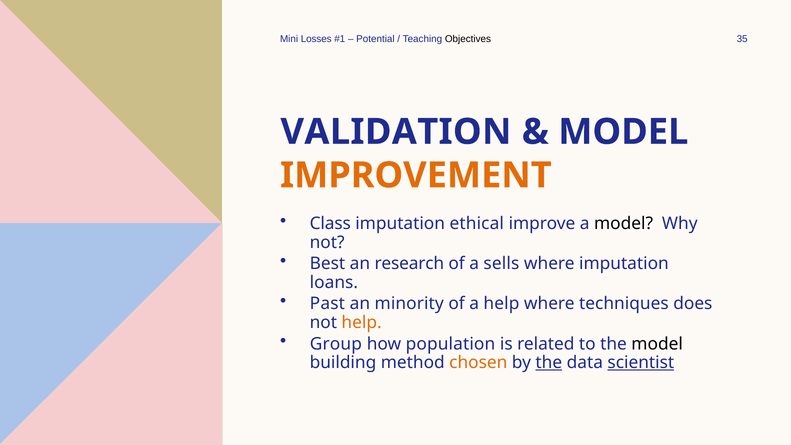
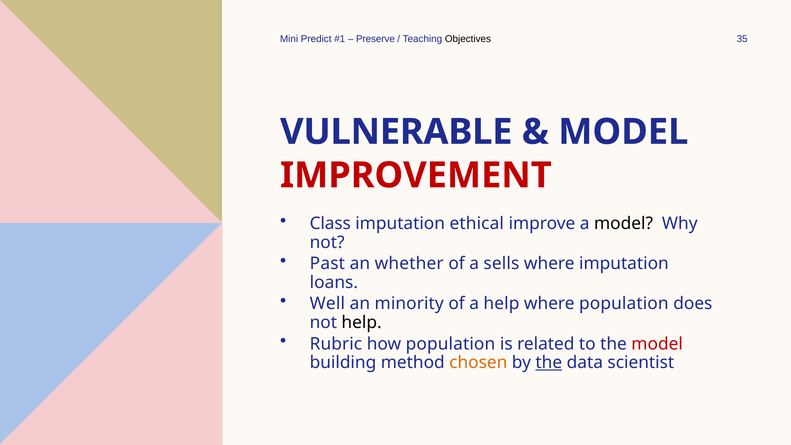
Losses: Losses -> Predict
Potential: Potential -> Preserve
VALIDATION: VALIDATION -> VULNERABLE
IMPROVEMENT colour: orange -> red
Best: Best -> Past
research: research -> whether
Past: Past -> Well
where techniques: techniques -> population
help at (362, 322) colour: orange -> black
Group: Group -> Rubric
model at (657, 344) colour: black -> red
scientist underline: present -> none
